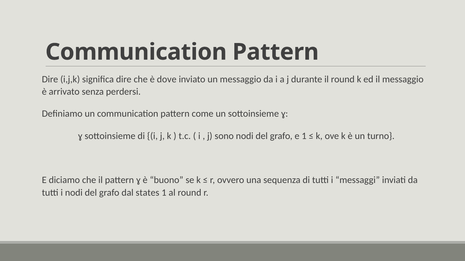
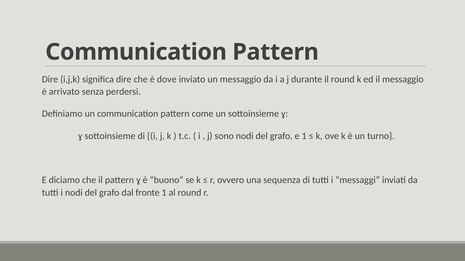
states: states -> fronte
